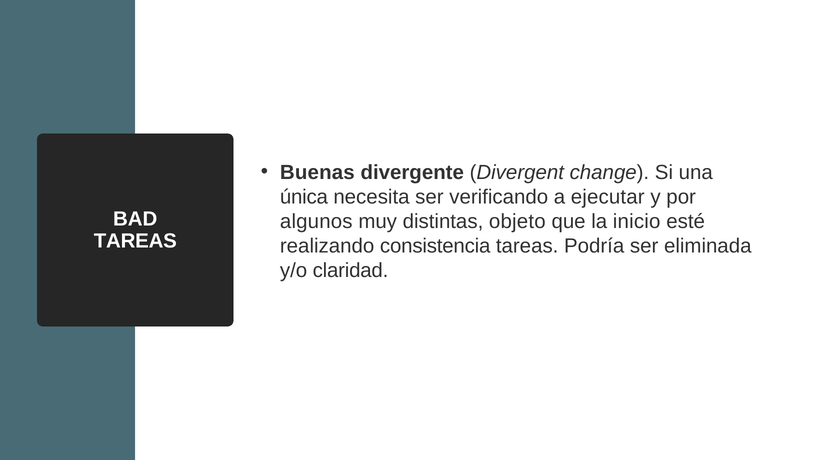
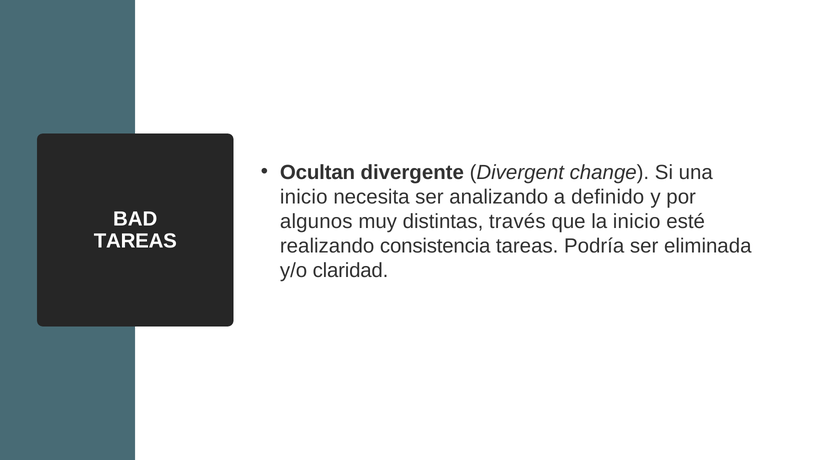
Buenas: Buenas -> Ocultan
única at (304, 197): única -> inicio
verificando: verificando -> analizando
ejecutar: ejecutar -> definido
objeto: objeto -> través
